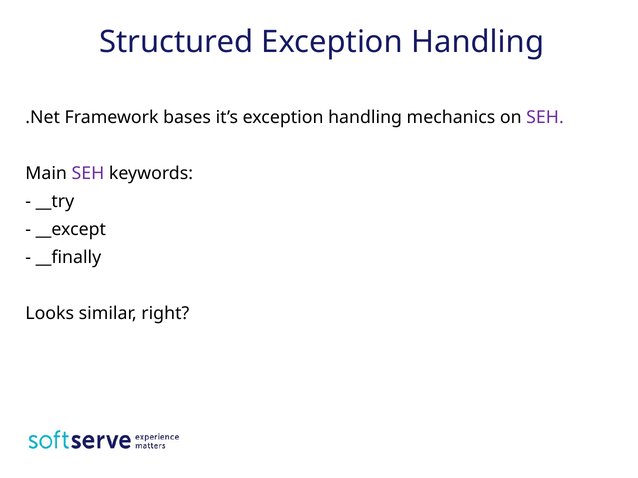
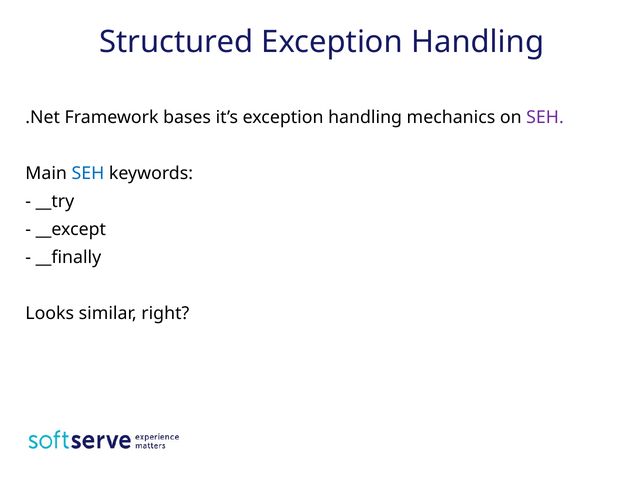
SEH at (88, 173) colour: purple -> blue
